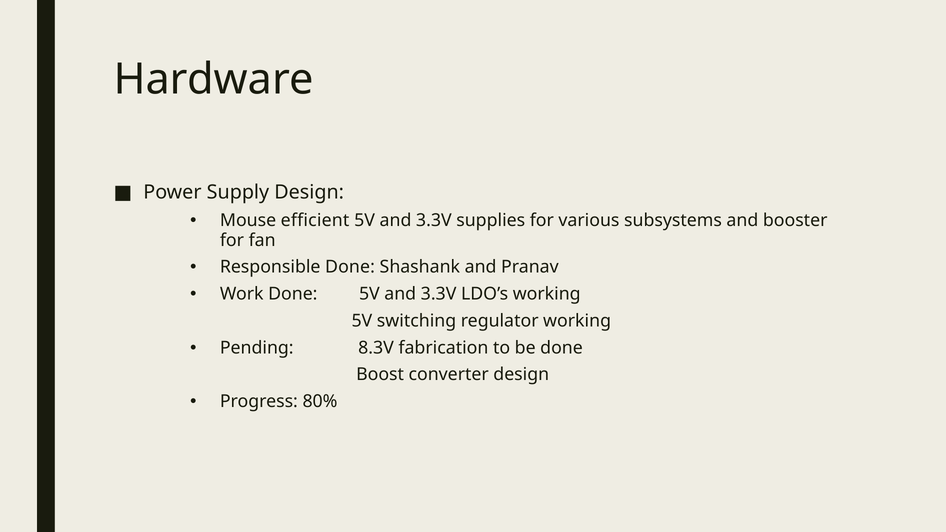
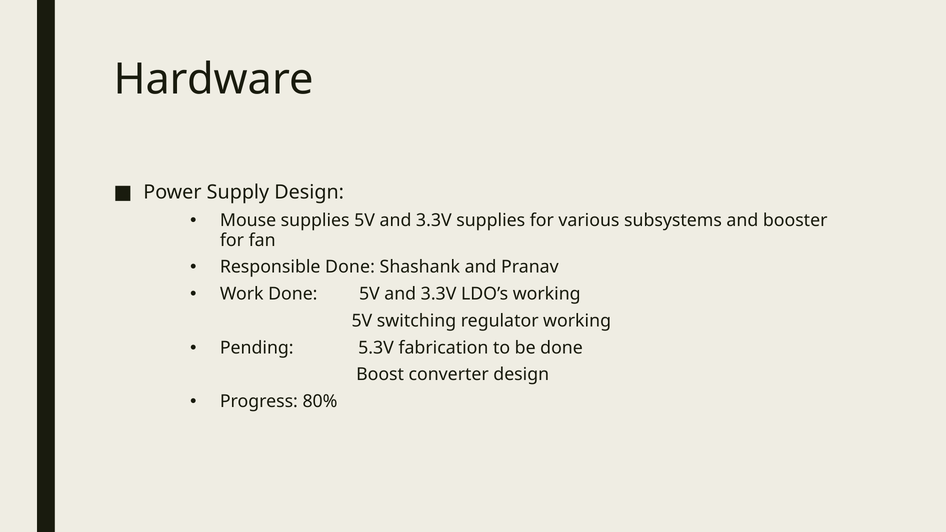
Mouse efficient: efficient -> supplies
8.3V: 8.3V -> 5.3V
